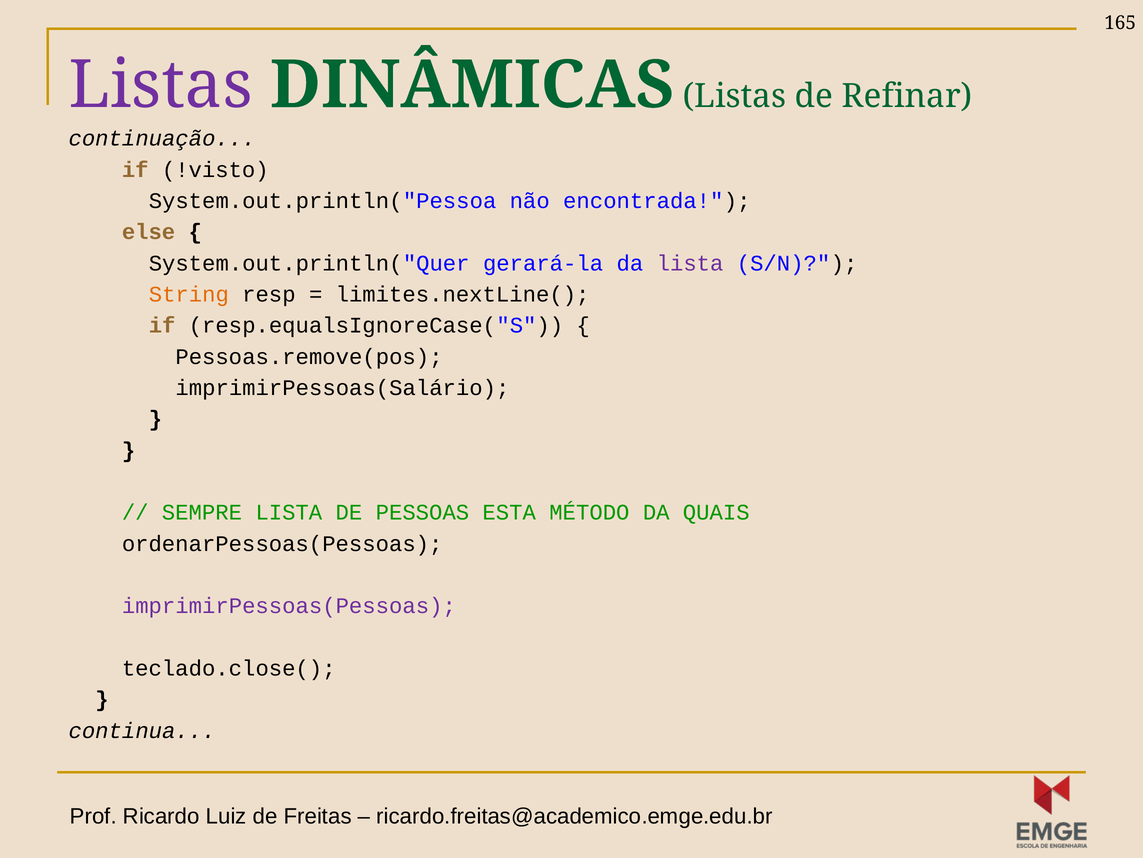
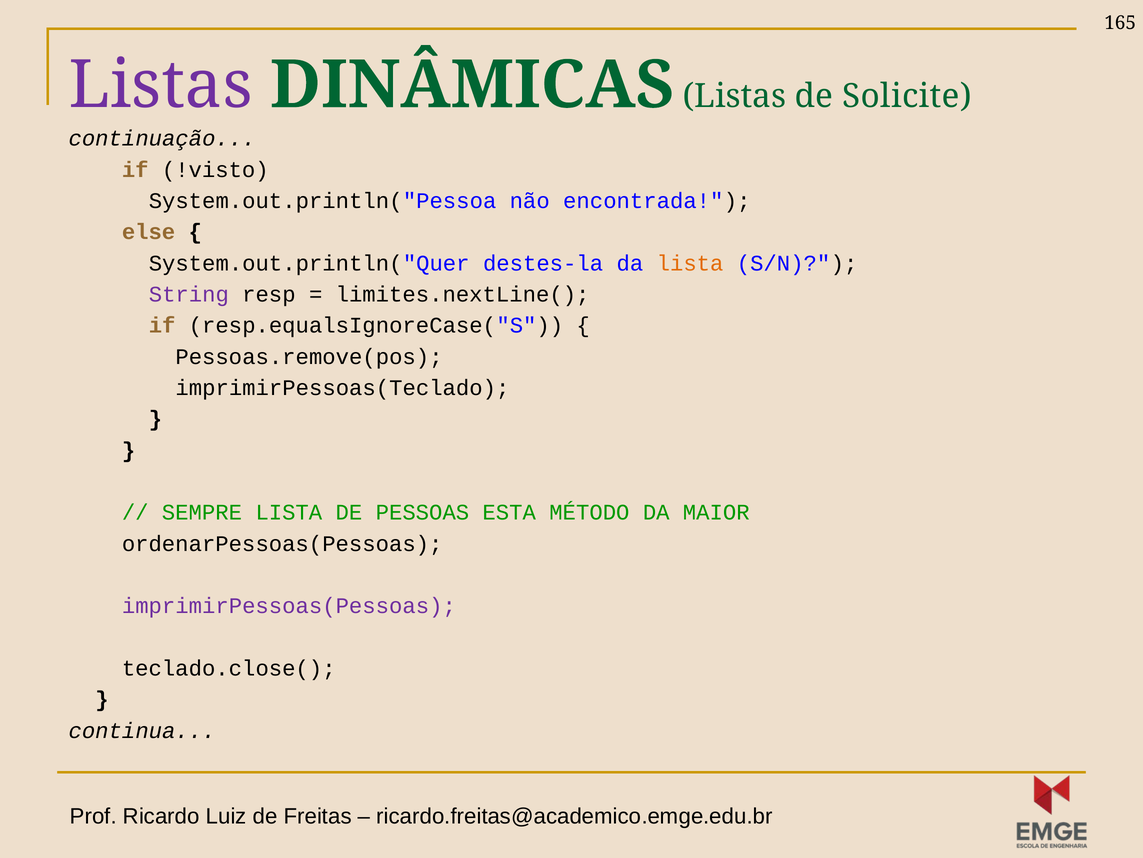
Refinar: Refinar -> Solicite
gerará-la: gerará-la -> destes-la
lista at (690, 263) colour: purple -> orange
String colour: orange -> purple
imprimirPessoas(Salário: imprimirPessoas(Salário -> imprimirPessoas(Teclado
QUAIS: QUAIS -> MAIOR
